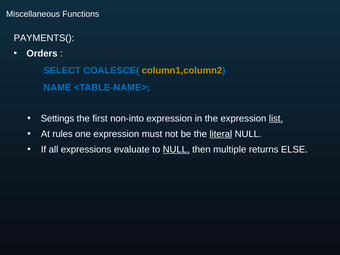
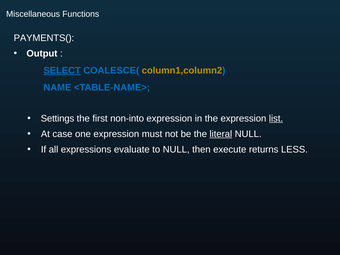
Orders: Orders -> Output
SELECT underline: none -> present
rules: rules -> case
NULL at (176, 149) underline: present -> none
multiple: multiple -> execute
ELSE: ELSE -> LESS
